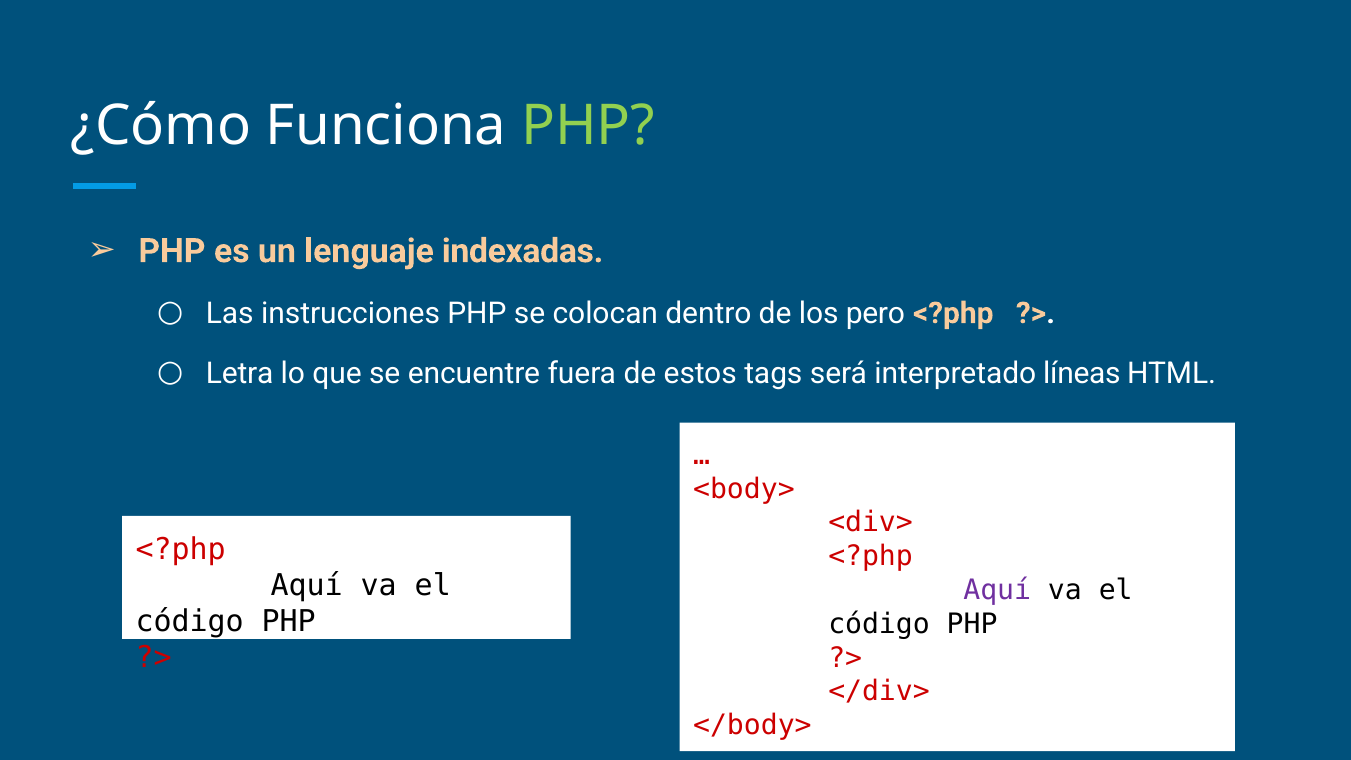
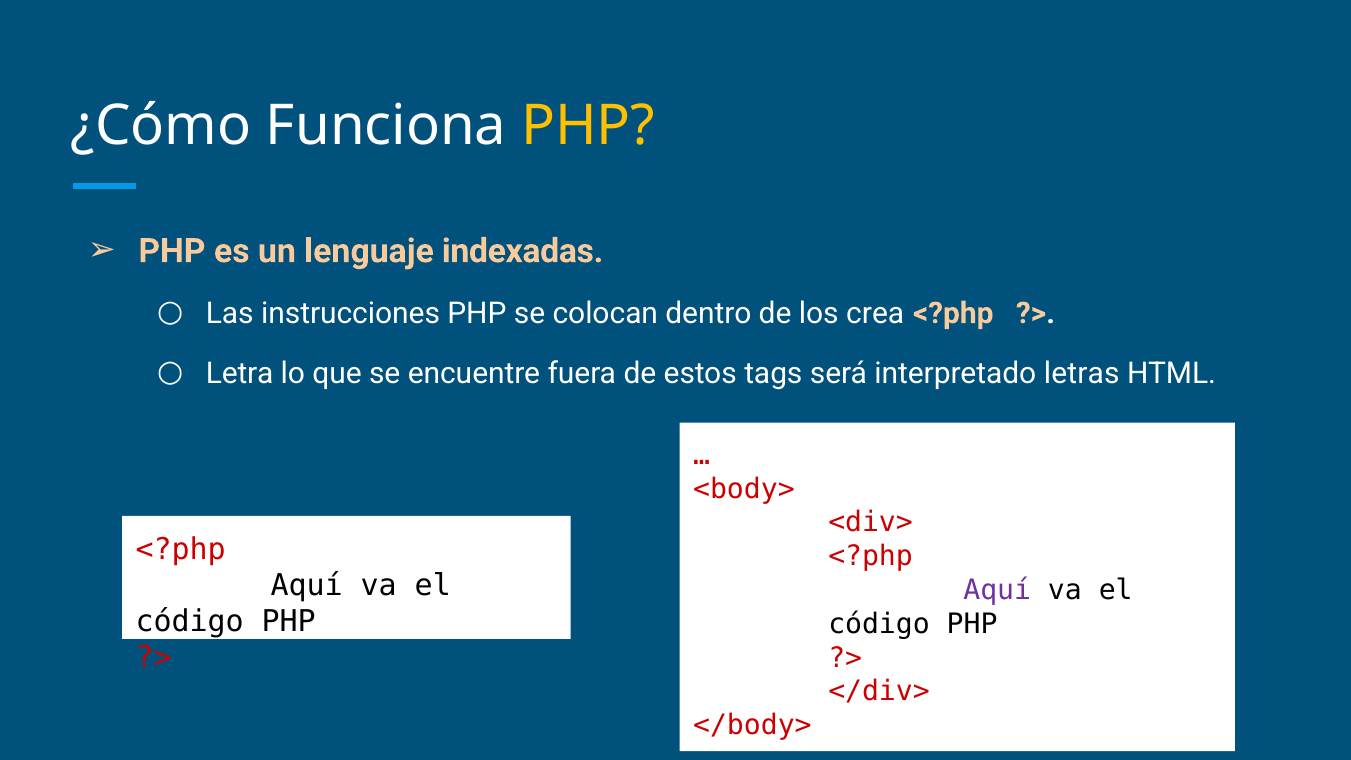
PHP at (588, 126) colour: light green -> yellow
pero: pero -> crea
líneas: líneas -> letras
